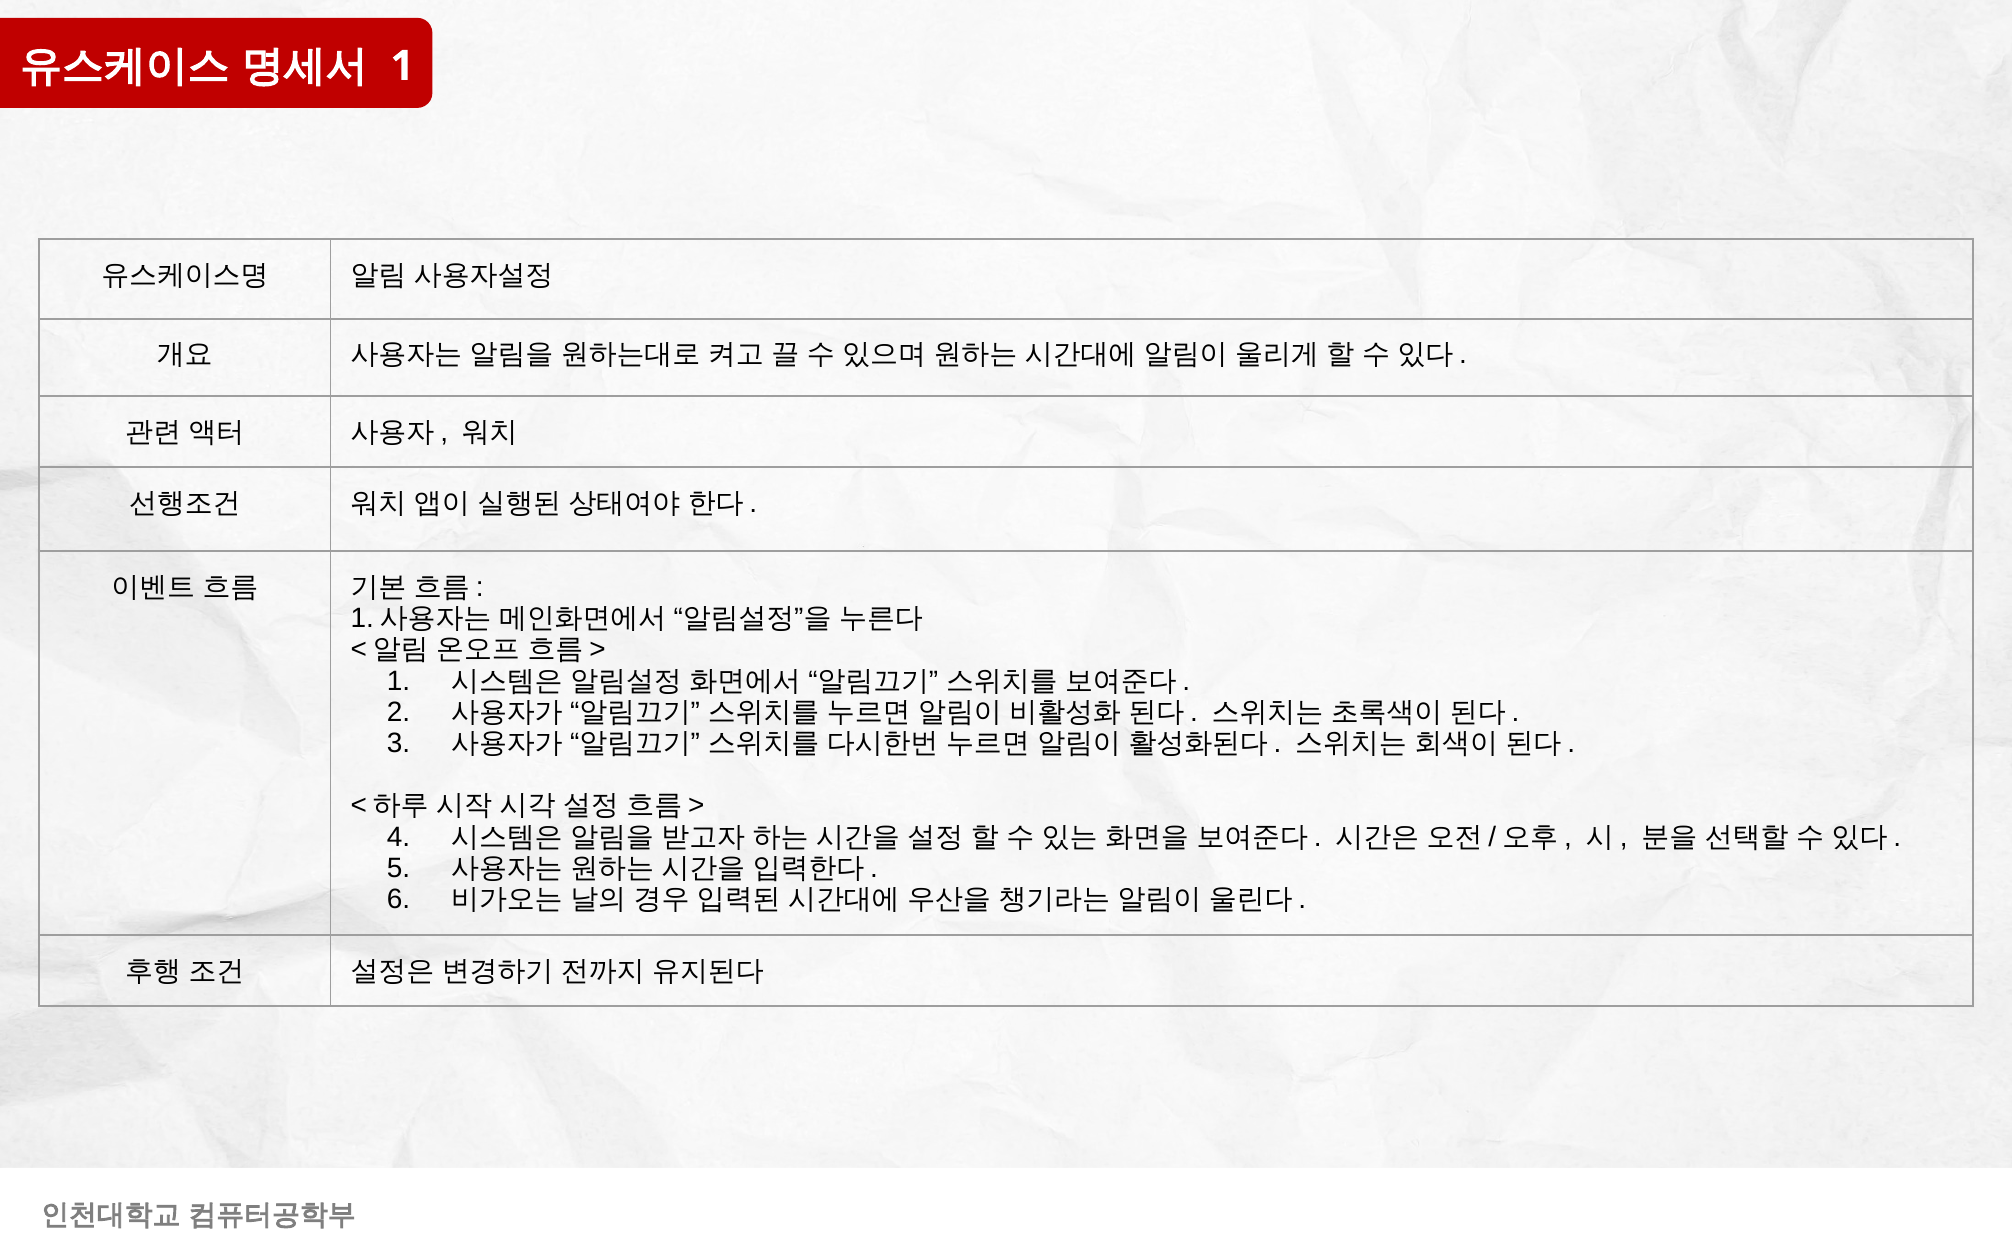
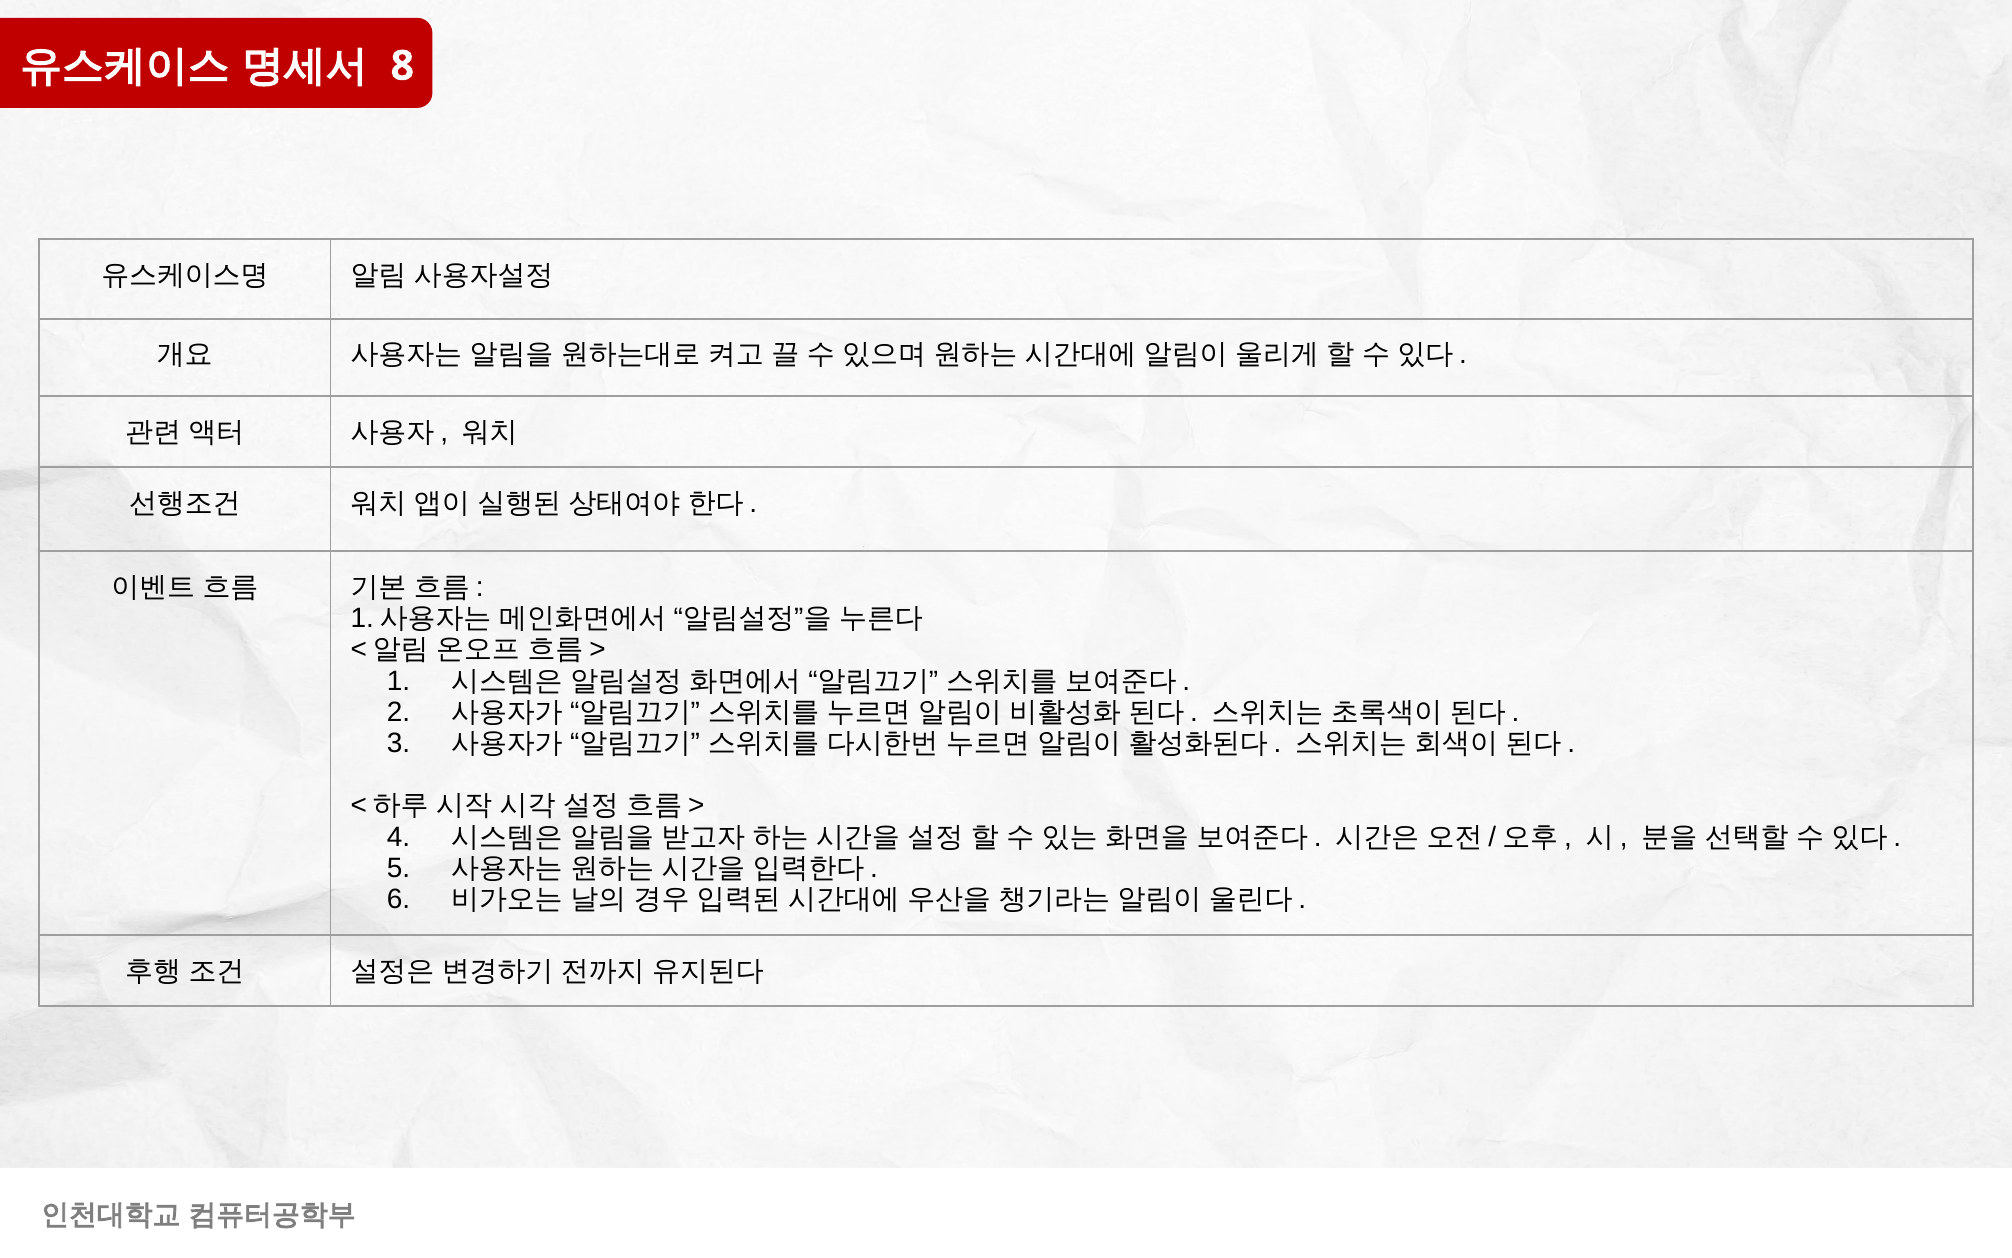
1 at (402, 66): 1 -> 8
